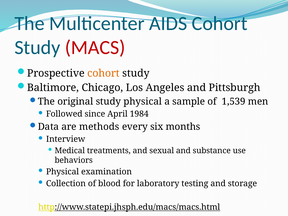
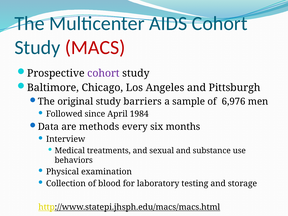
cohort at (104, 73) colour: orange -> purple
study physical: physical -> barriers
1,539: 1,539 -> 6,976
